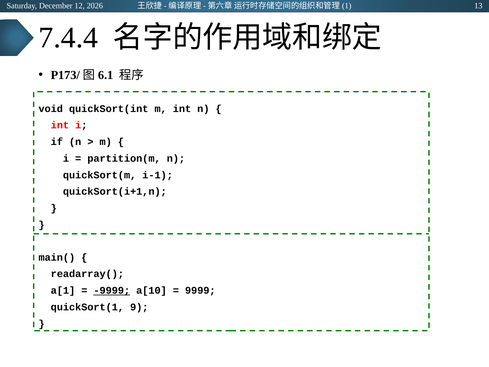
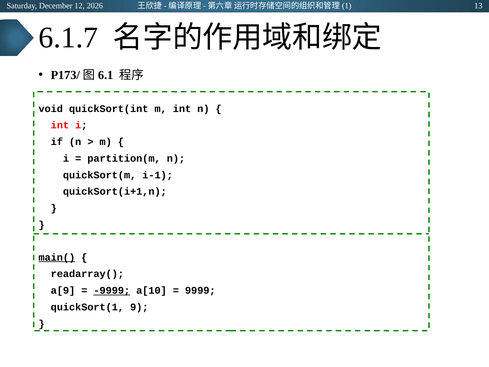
7.4.4: 7.4.4 -> 6.1.7
main( underline: none -> present
a[1: a[1 -> a[9
